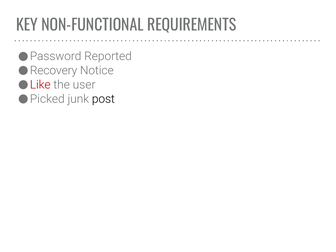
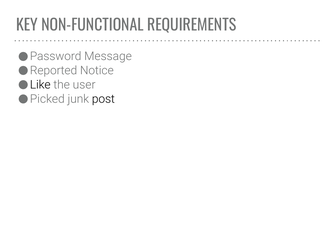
Reported: Reported -> Message
Recovery: Recovery -> Reported
Like colour: red -> black
